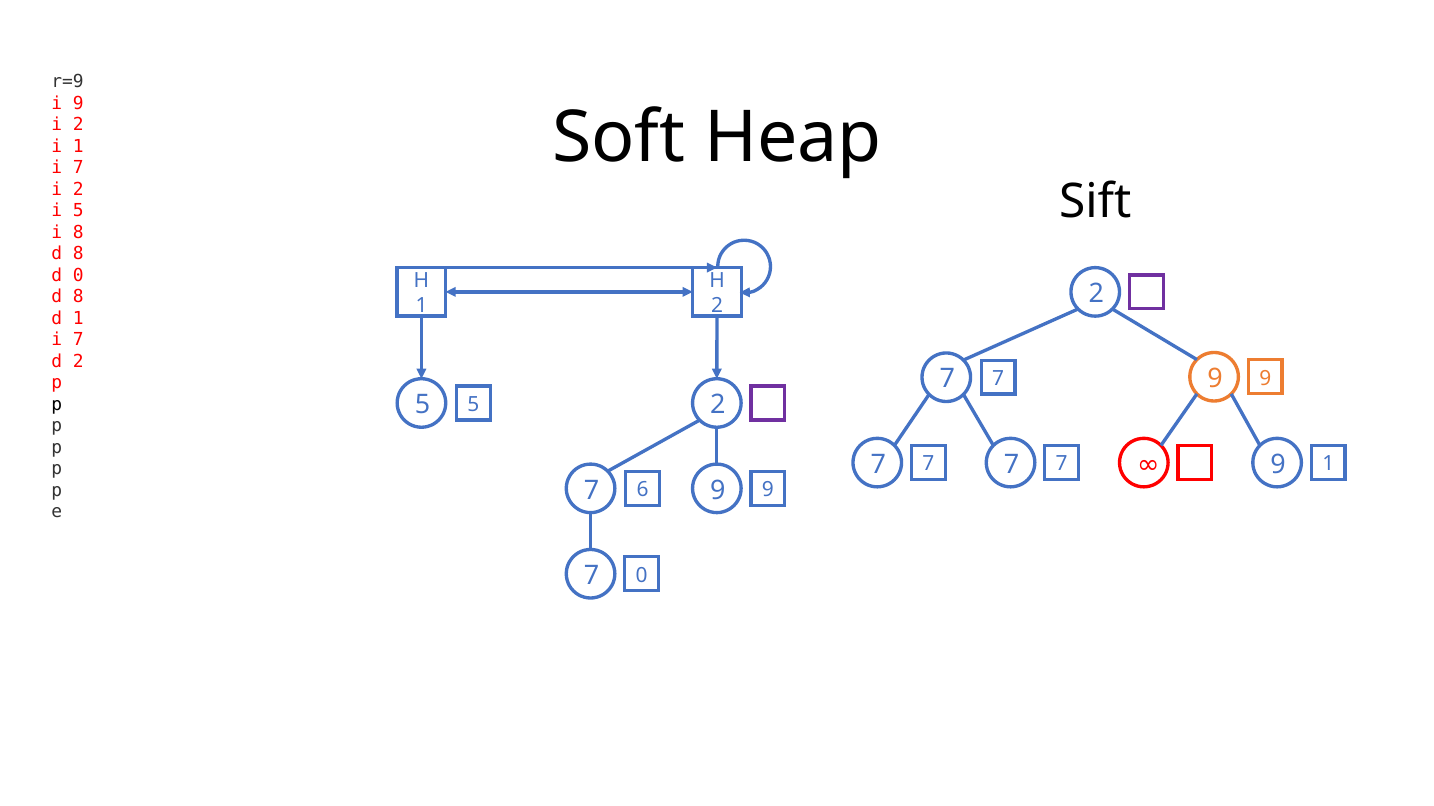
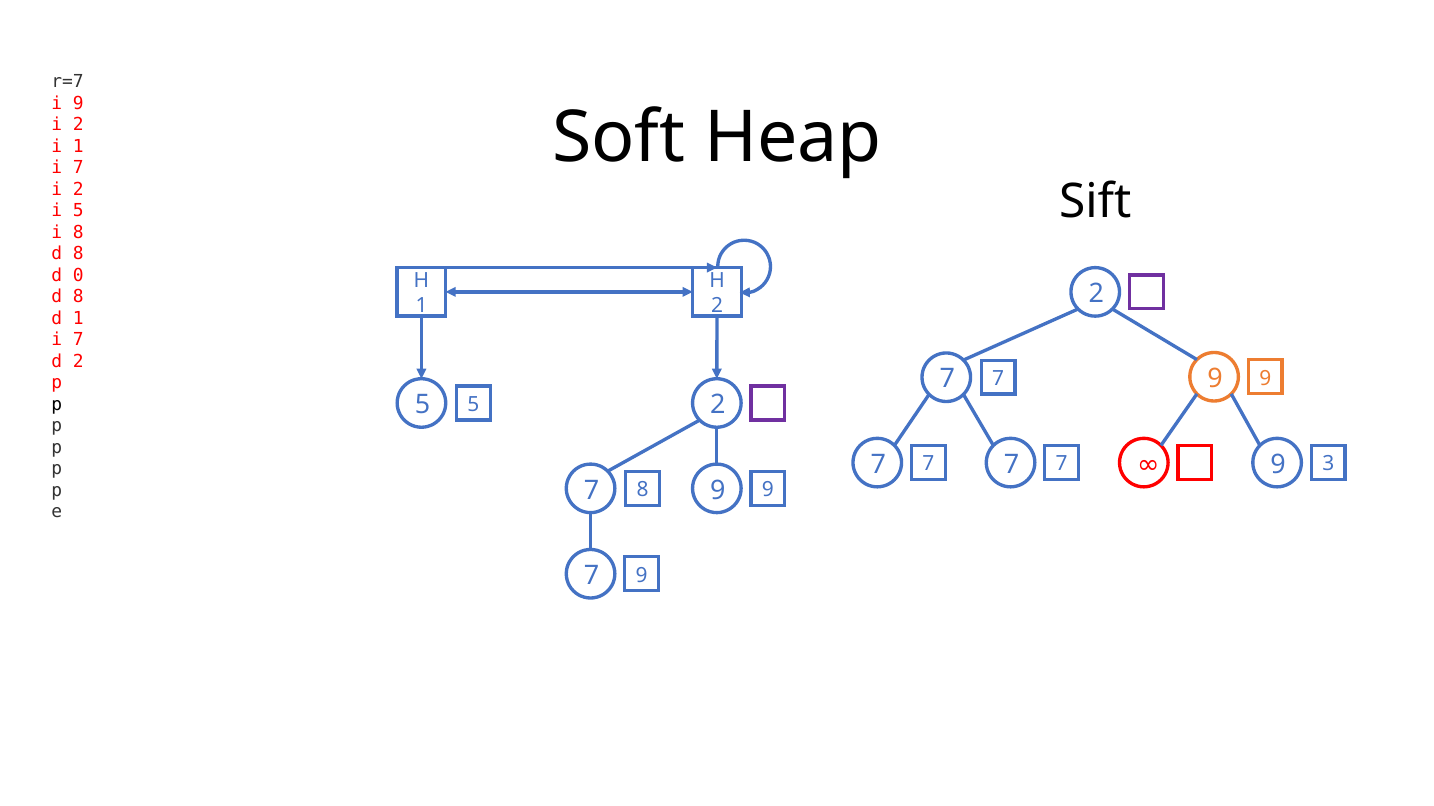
r=9: r=9 -> r=7
9 1: 1 -> 3
7 6: 6 -> 8
0 at (642, 576): 0 -> 9
